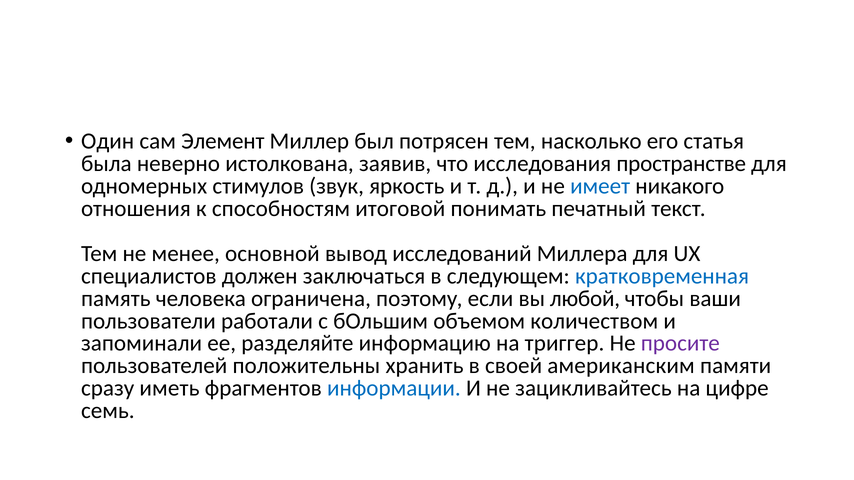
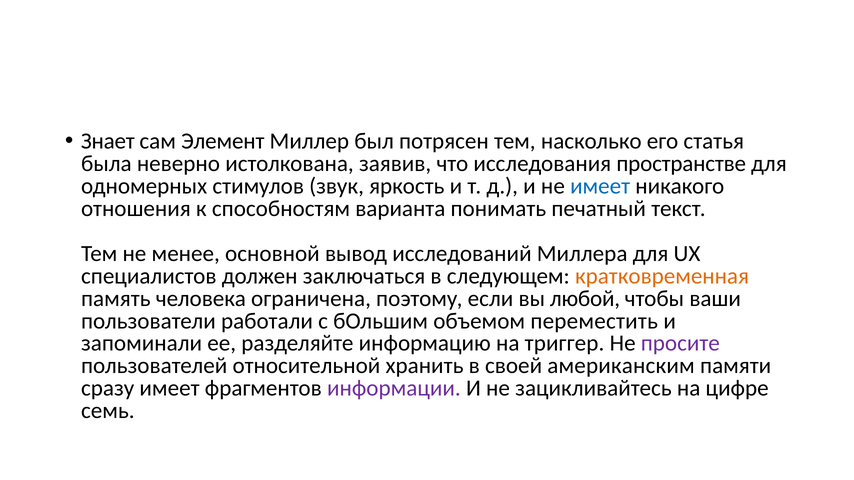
Один: Один -> Знает
итоговой: итоговой -> варианта
кратковременная colour: blue -> orange
количеством: количеством -> переместить
положительны: положительны -> относительной
сразу иметь: иметь -> имеет
информации colour: blue -> purple
